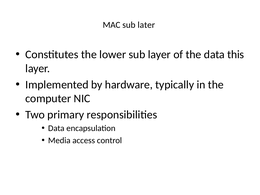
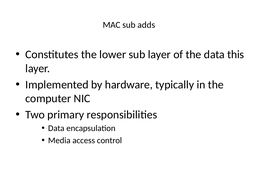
later: later -> adds
